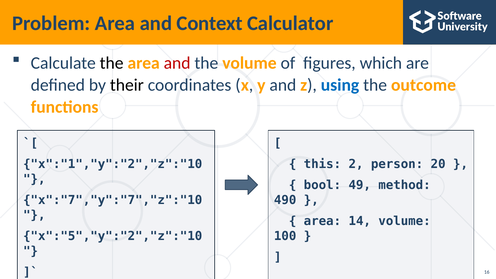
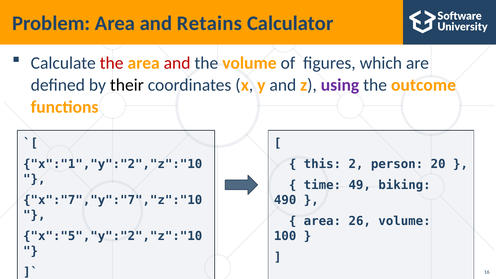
Context: Context -> Retains
the at (112, 63) colour: black -> red
using colour: blue -> purple
bool: bool -> time
method: method -> biking
14: 14 -> 26
